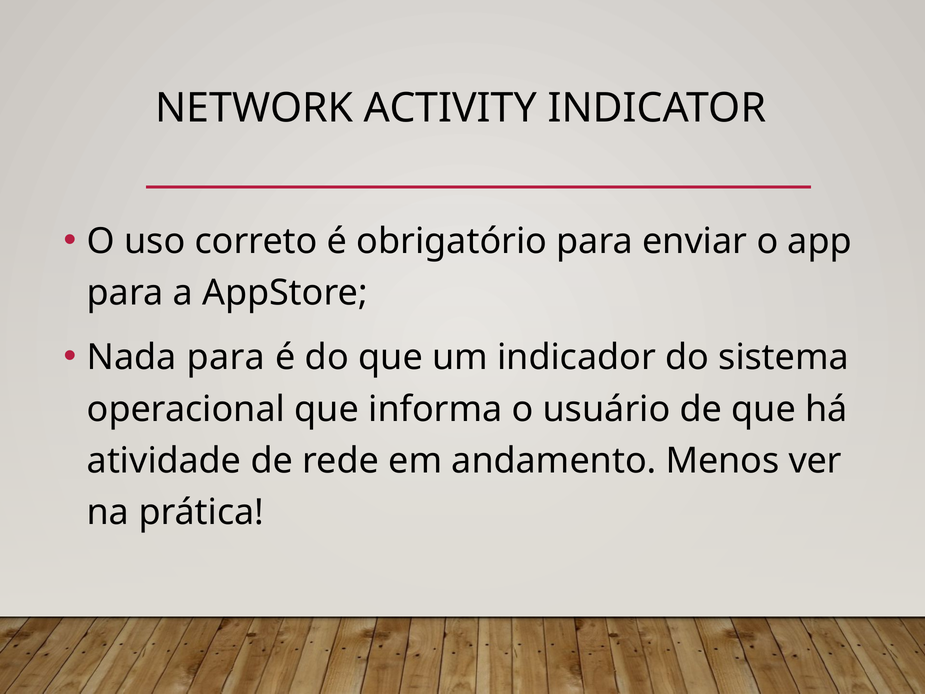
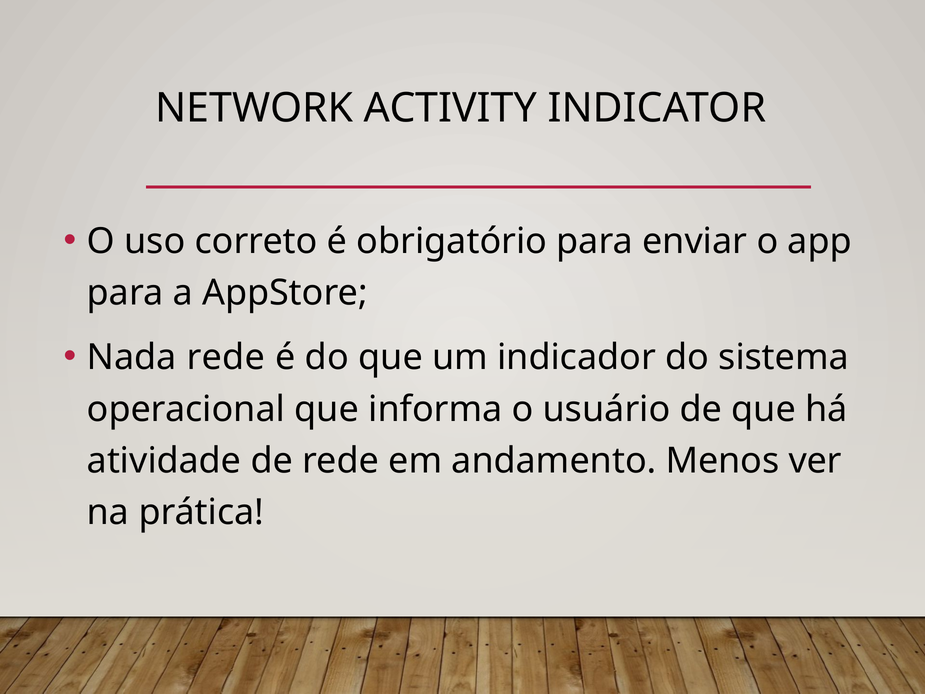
Nada para: para -> rede
